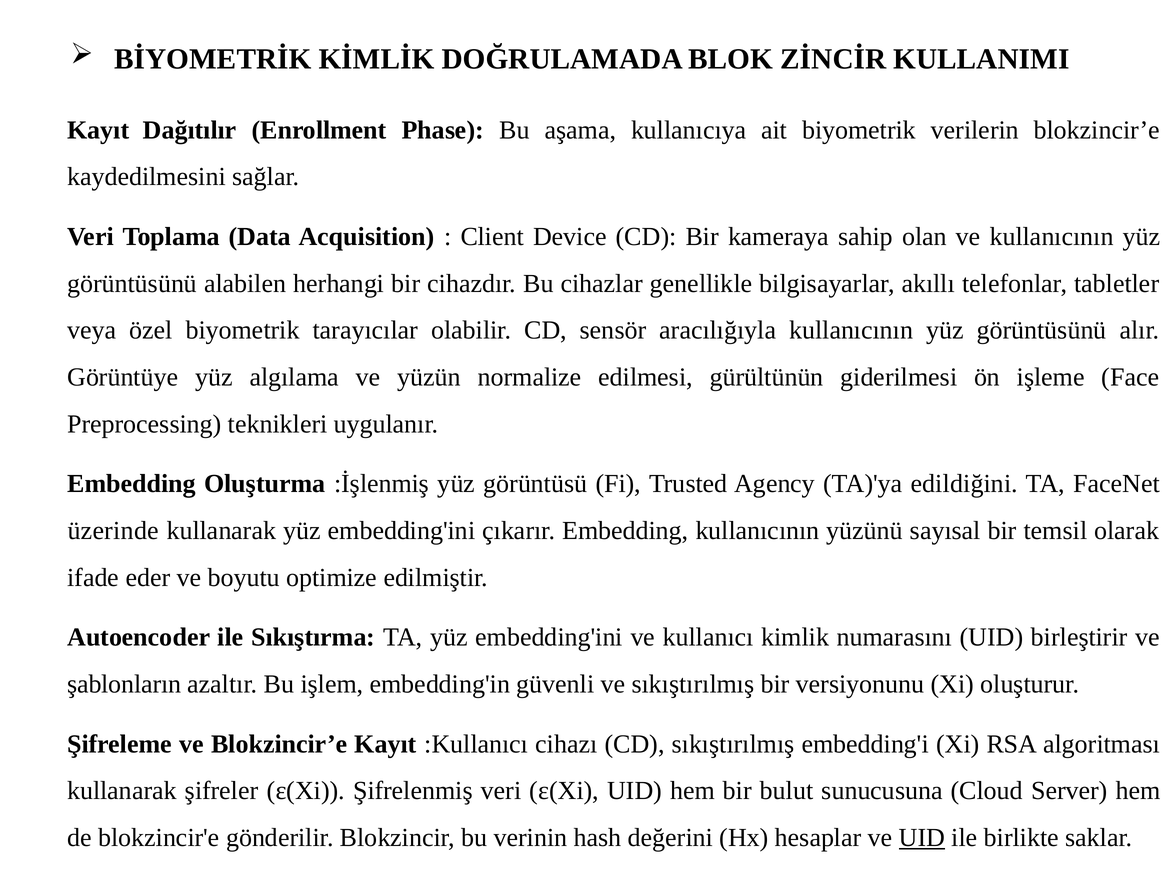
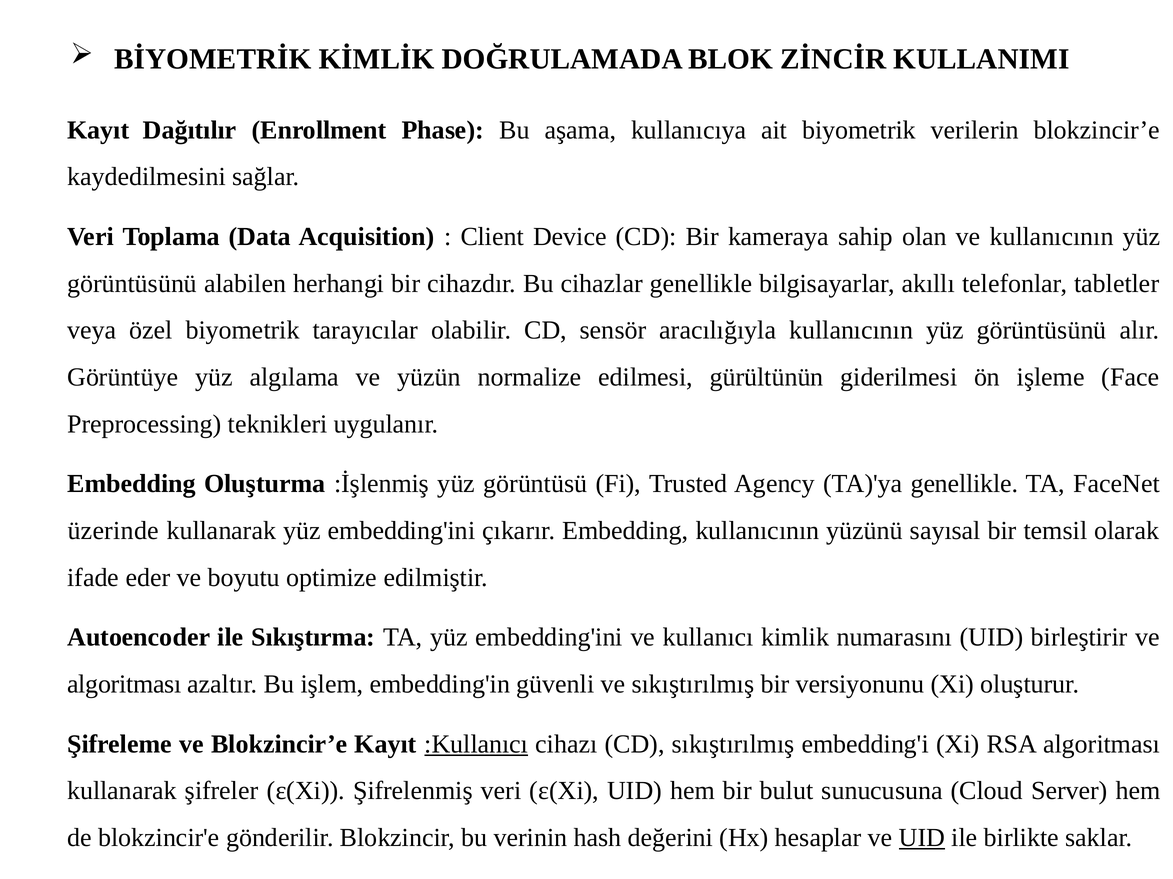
TA)'ya edildiğini: edildiğini -> genellikle
şablonların at (124, 685): şablonların -> algoritması
:Kullanıcı underline: none -> present
